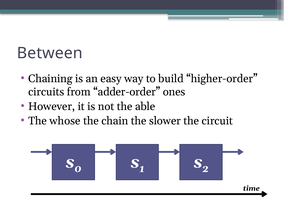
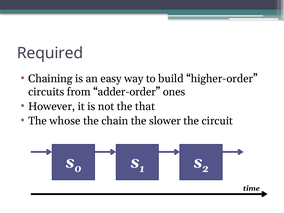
Between: Between -> Required
able: able -> that
